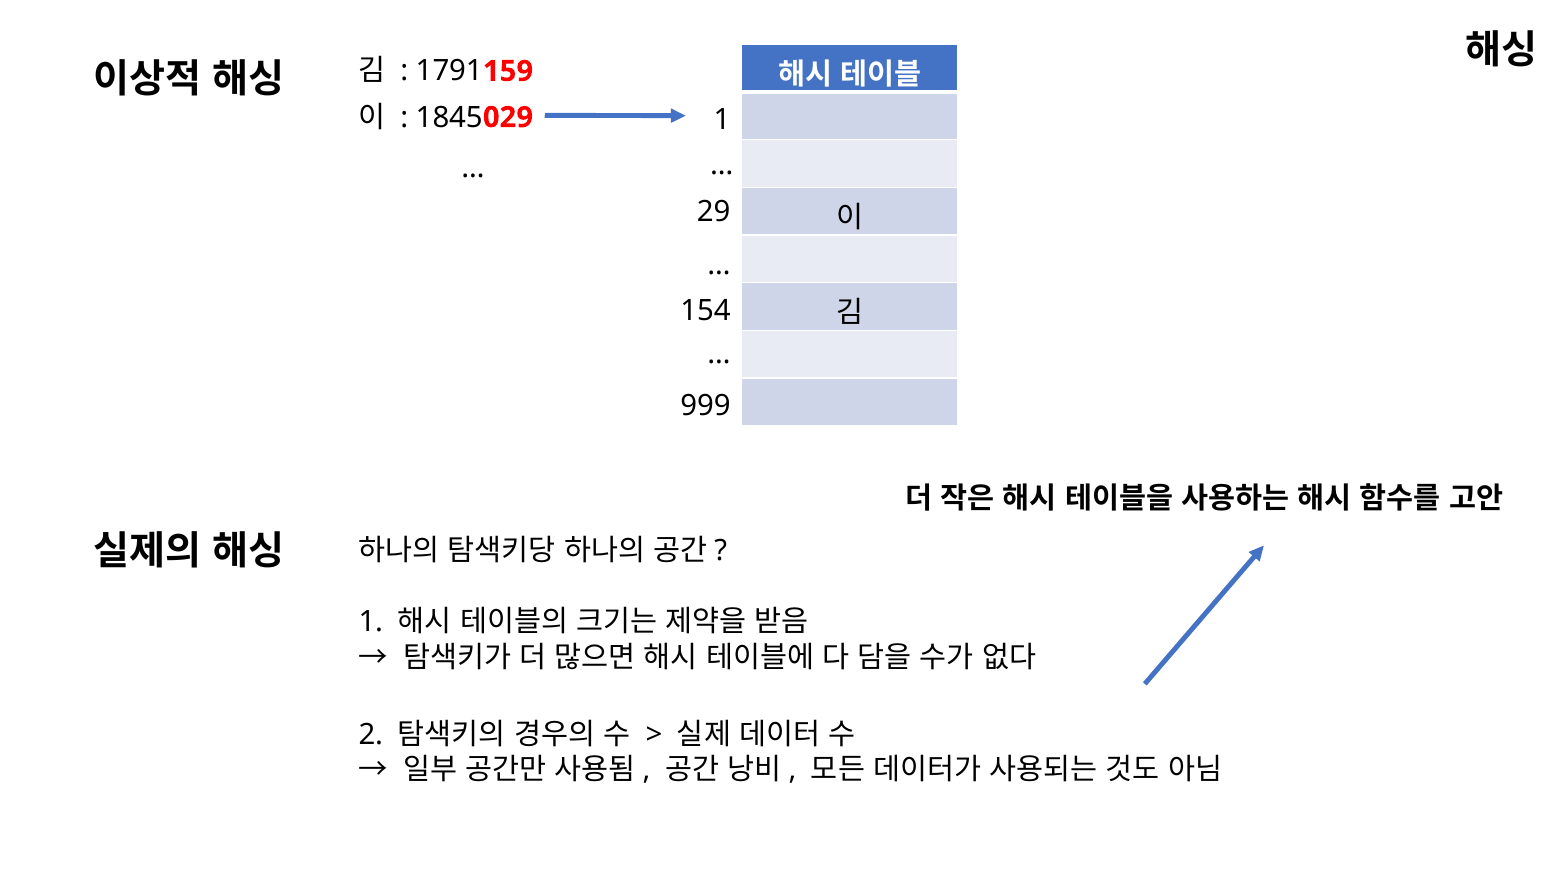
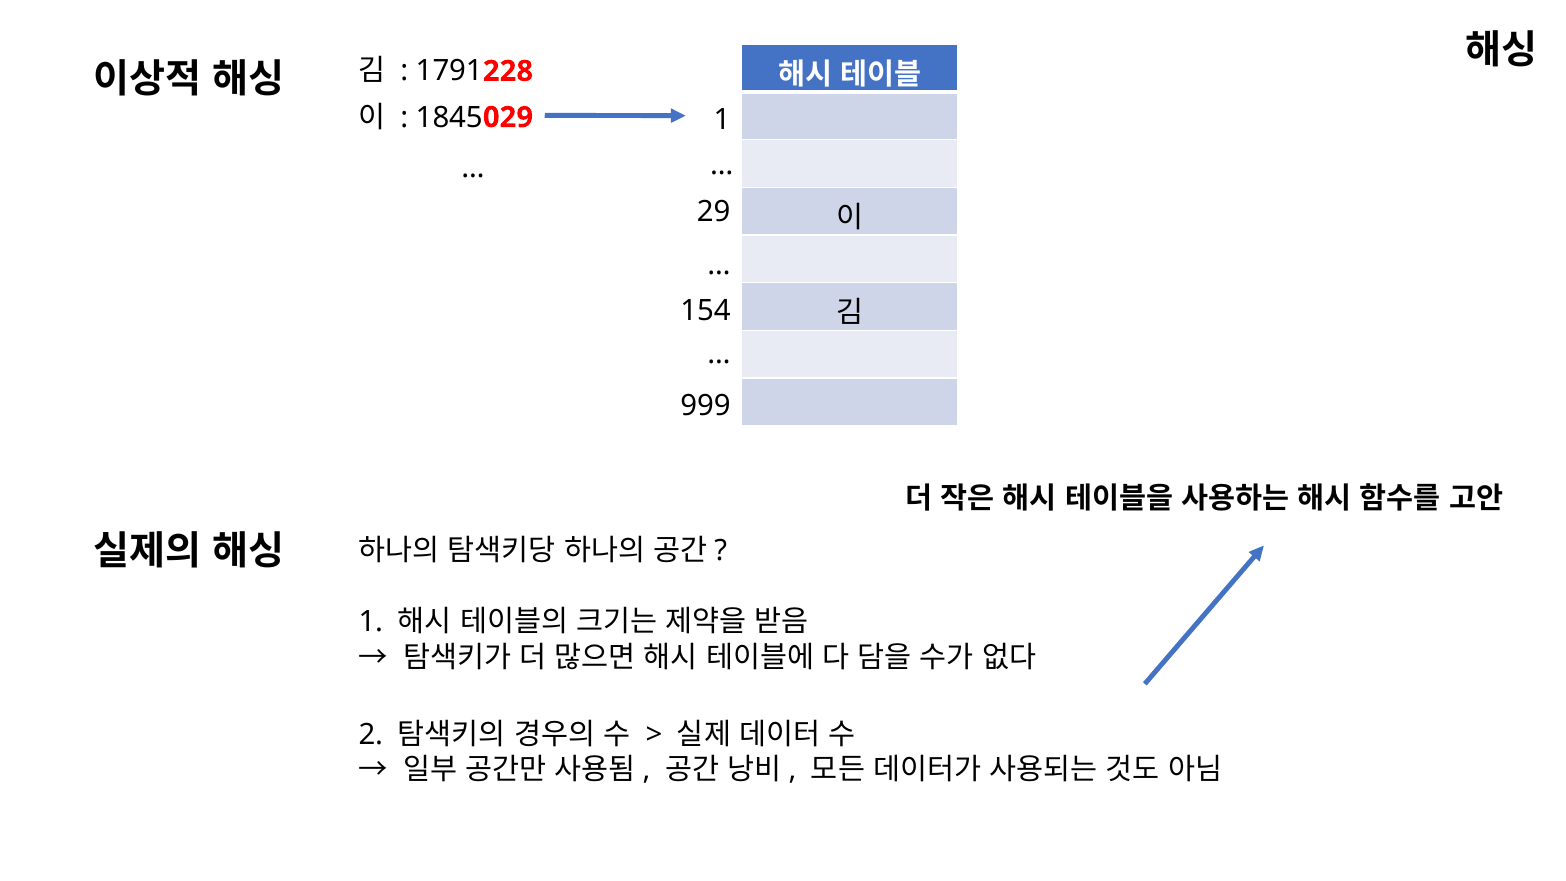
159: 159 -> 228
